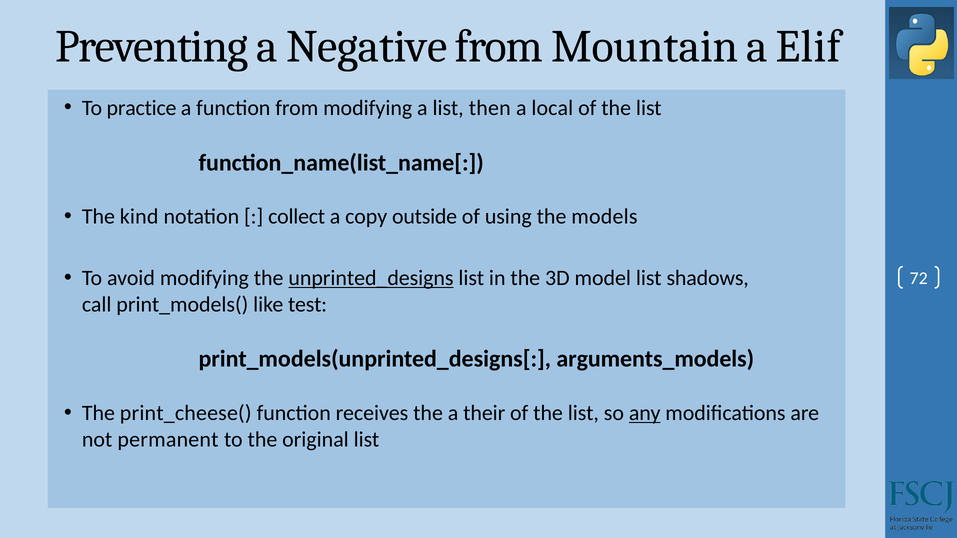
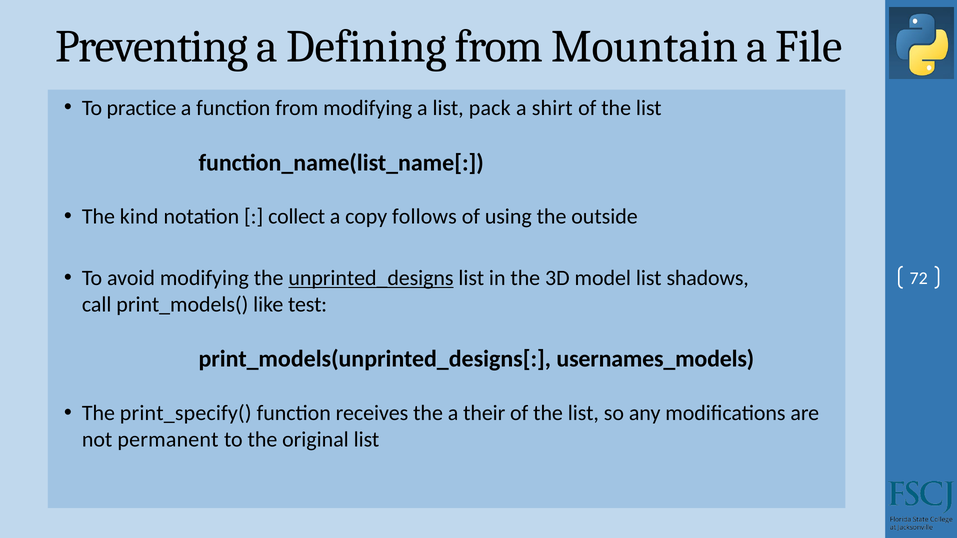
Negative: Negative -> Defining
Elif: Elif -> File
then: then -> pack
local: local -> shirt
outside: outside -> follows
models: models -> outside
arguments_models: arguments_models -> usernames_models
print_cheese(: print_cheese( -> print_specify(
any underline: present -> none
